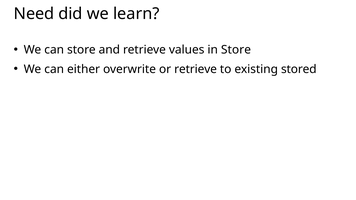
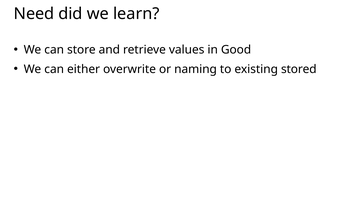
in Store: Store -> Good
or retrieve: retrieve -> naming
